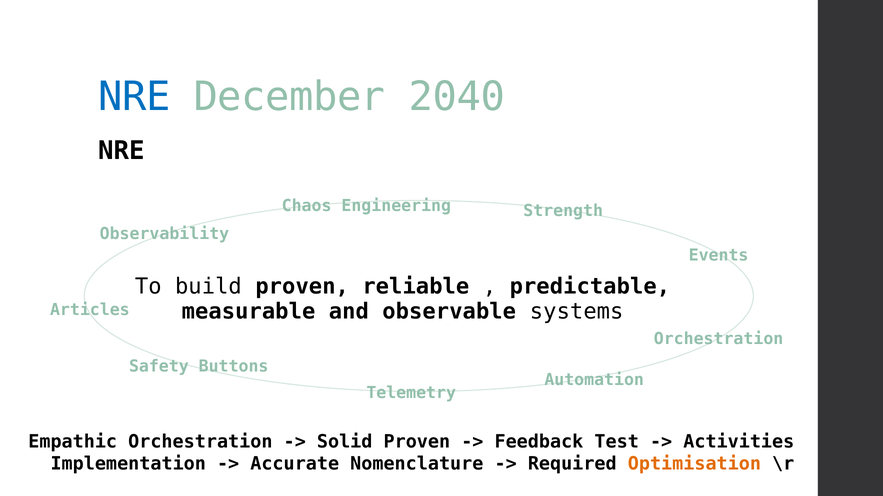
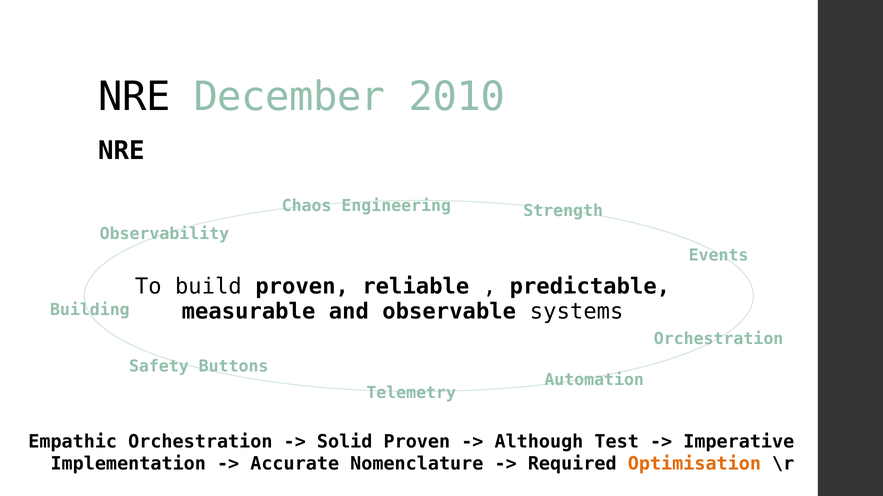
NRE at (134, 97) colour: blue -> black
2040: 2040 -> 2010
Articles: Articles -> Building
Feedback: Feedback -> Although
Activities: Activities -> Imperative
